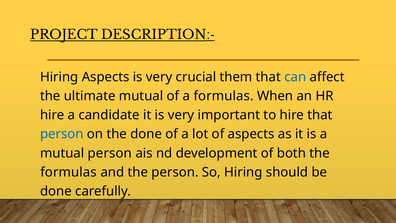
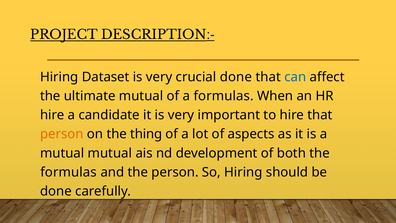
Hiring Aspects: Aspects -> Dataset
crucial them: them -> done
person at (62, 134) colour: blue -> orange
the done: done -> thing
mutual person: person -> mutual
